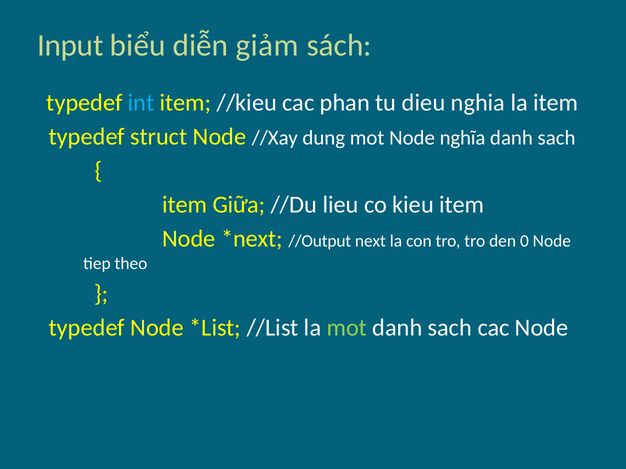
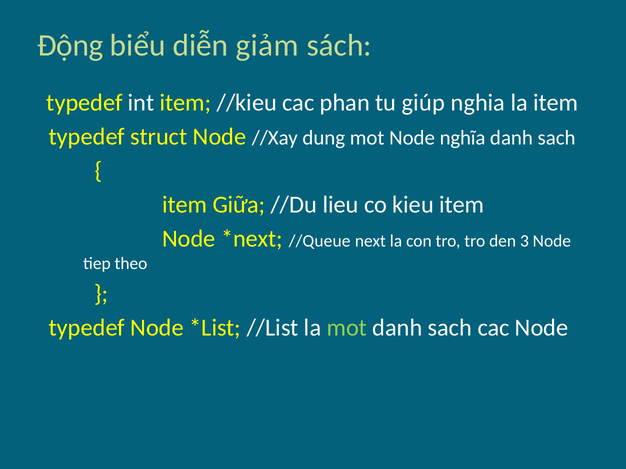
Input: Input -> Động
int colour: light blue -> white
dieu: dieu -> giúp
//Output: //Output -> //Queue
0: 0 -> 3
